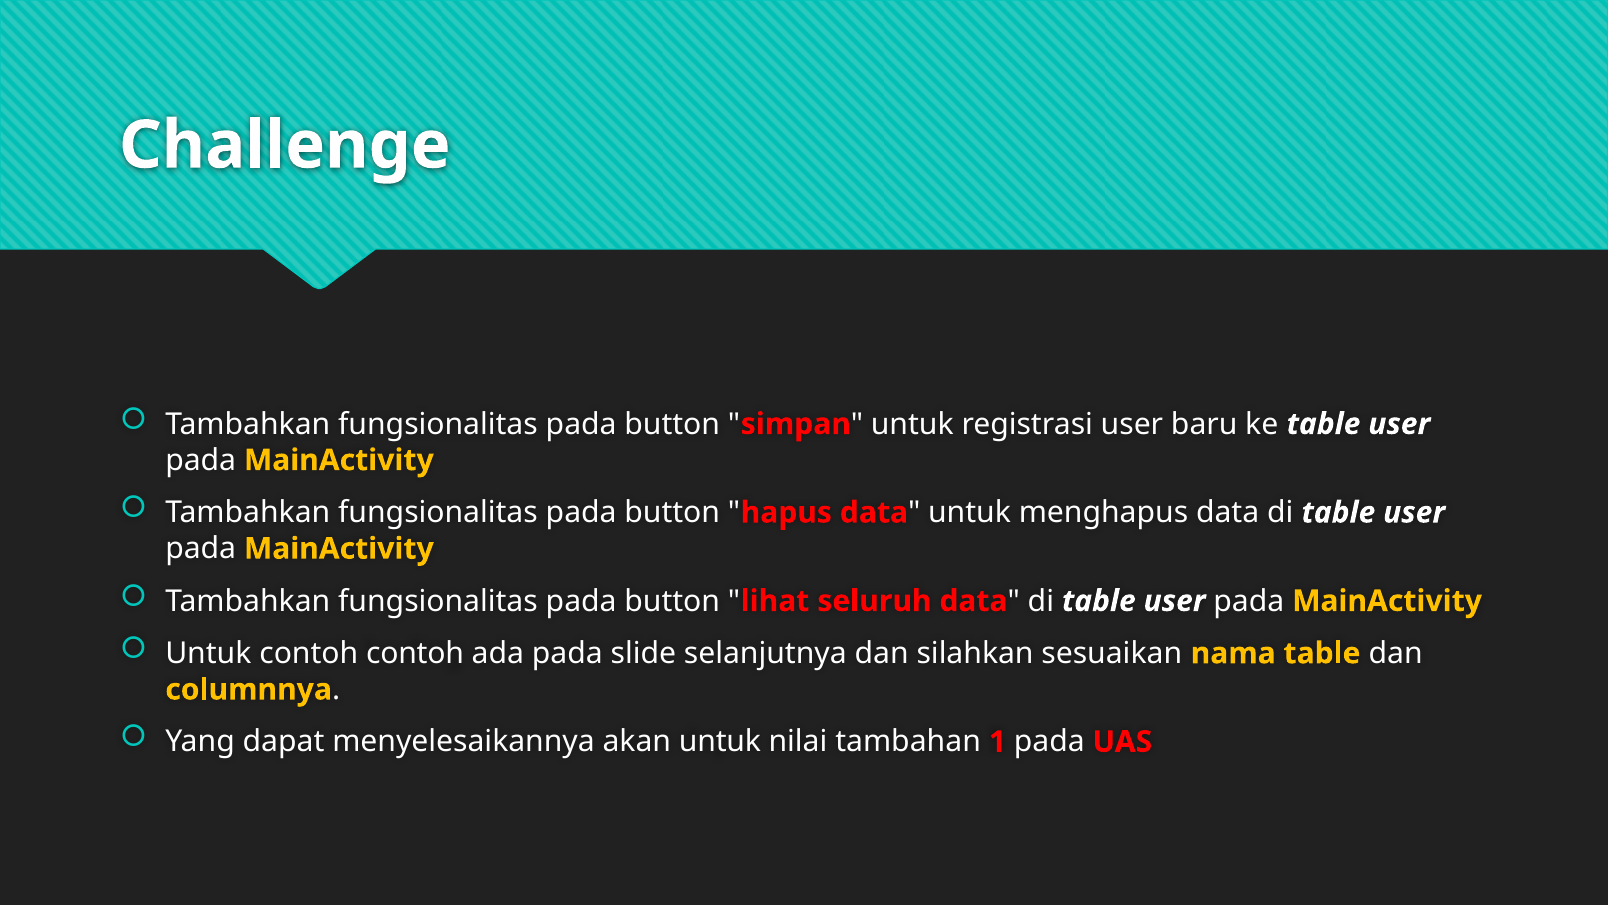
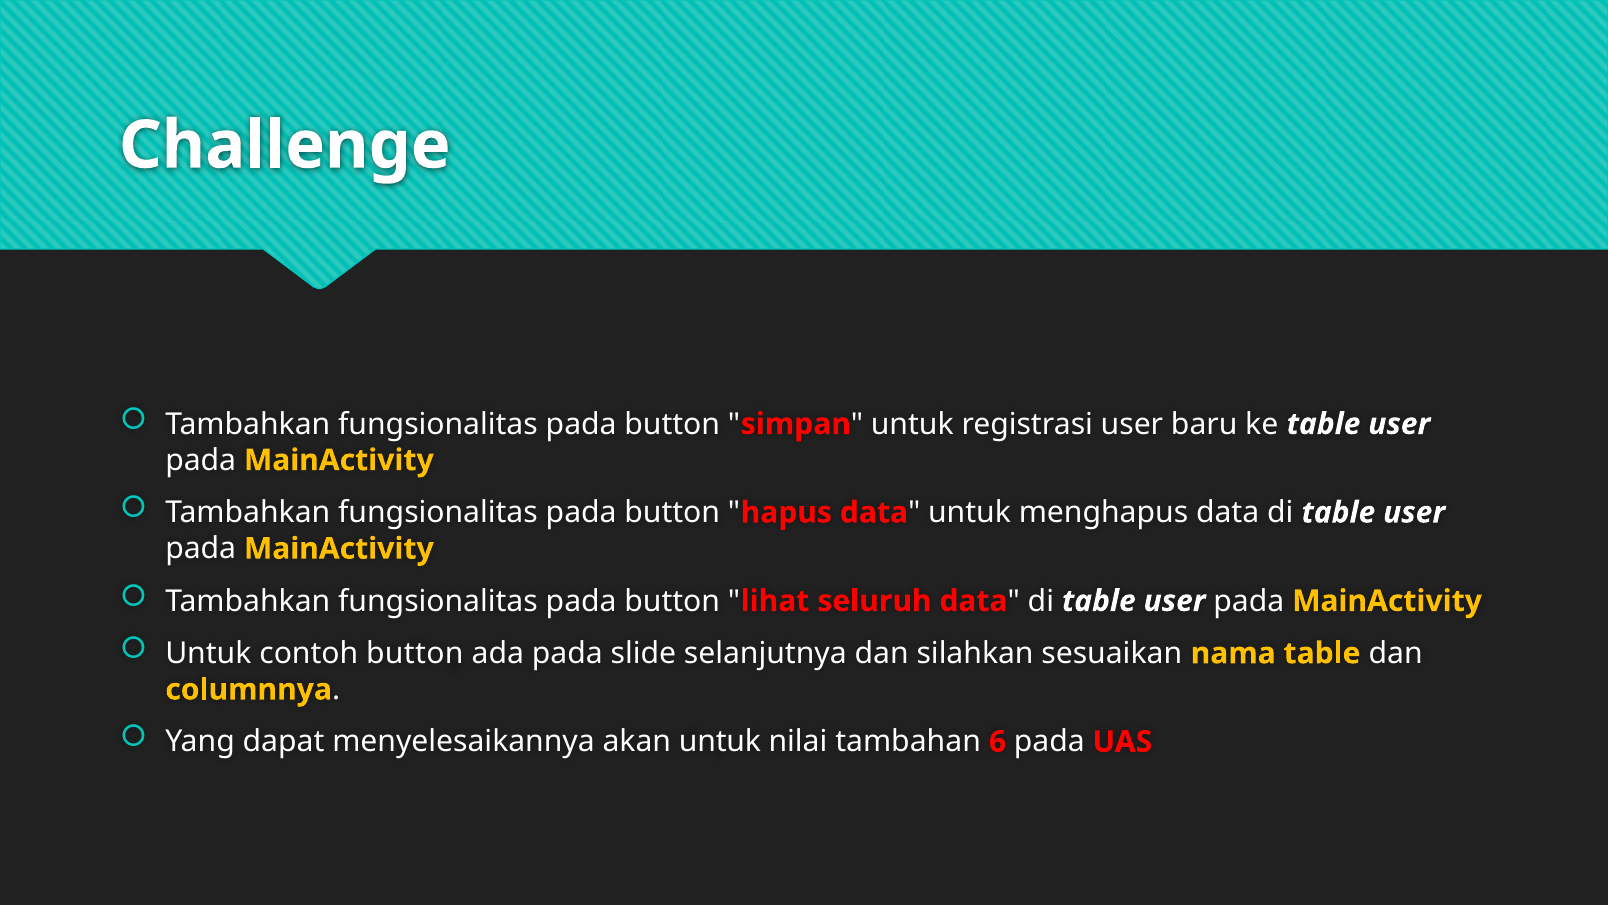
contoh contoh: contoh -> button
1: 1 -> 6
